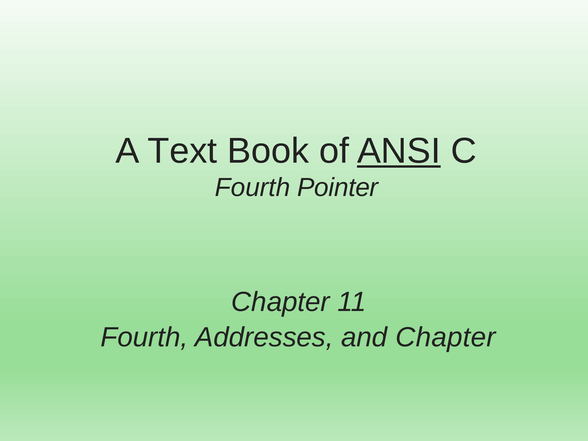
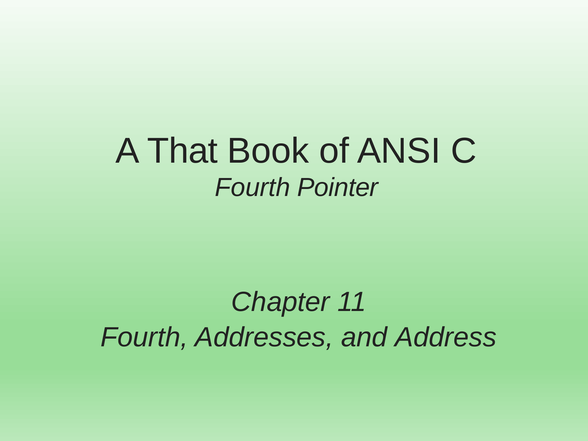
Text: Text -> That
ANSI underline: present -> none
and Chapter: Chapter -> Address
